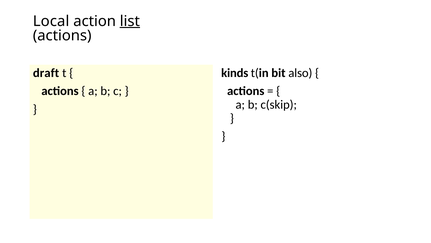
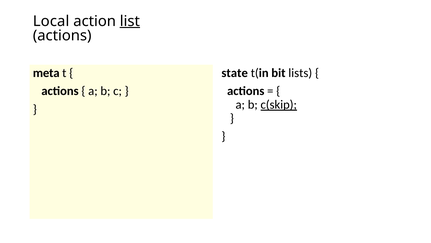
draft: draft -> meta
kinds: kinds -> state
also: also -> lists
c(skip underline: none -> present
